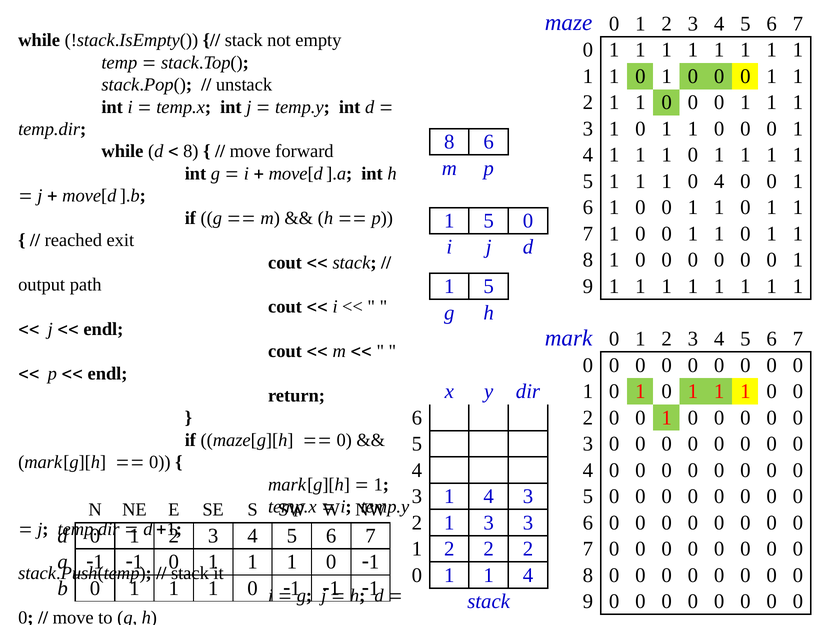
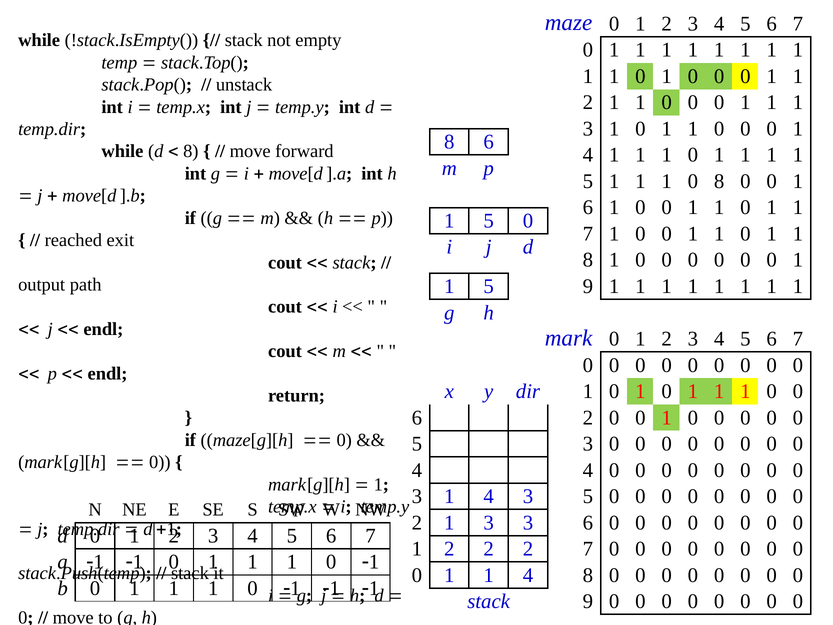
1 0 4: 4 -> 8
